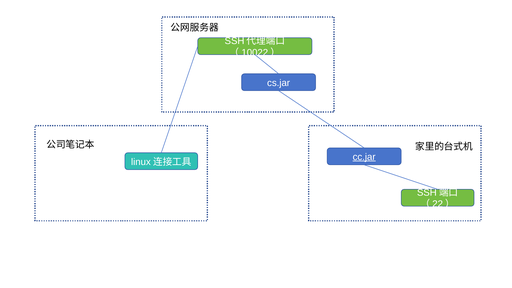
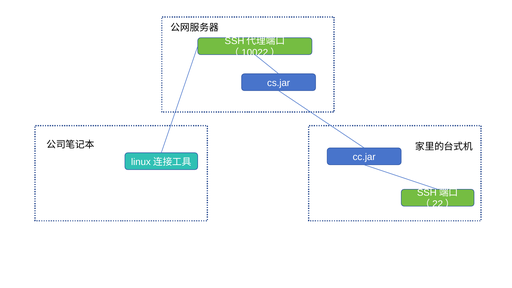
cc.jar underline: present -> none
